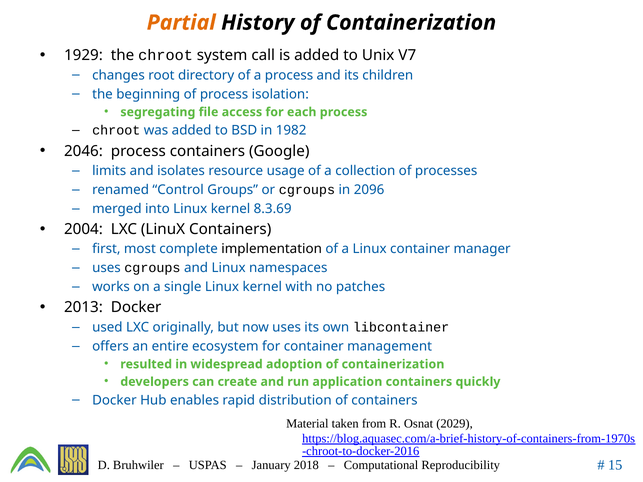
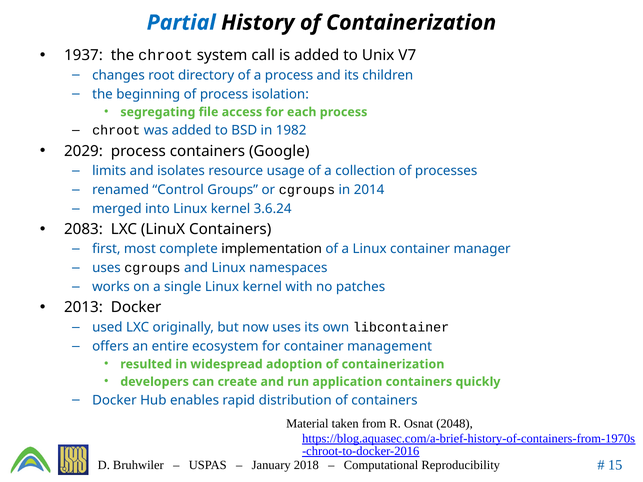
Partial colour: orange -> blue
1929: 1929 -> 1937
2046: 2046 -> 2029
2096: 2096 -> 2014
8.3.69: 8.3.69 -> 3.6.24
2004: 2004 -> 2083
2029: 2029 -> 2048
